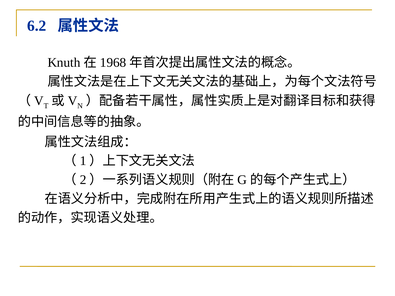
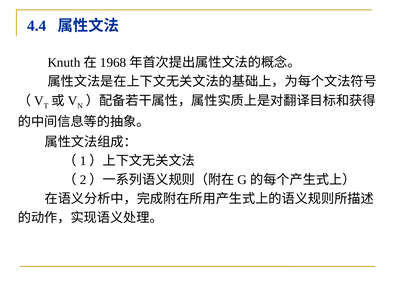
6.2: 6.2 -> 4.4
